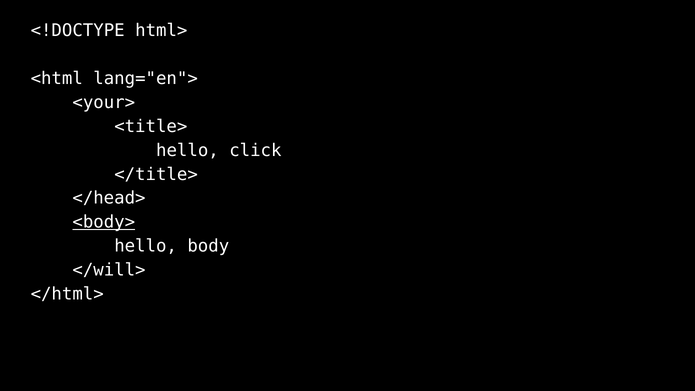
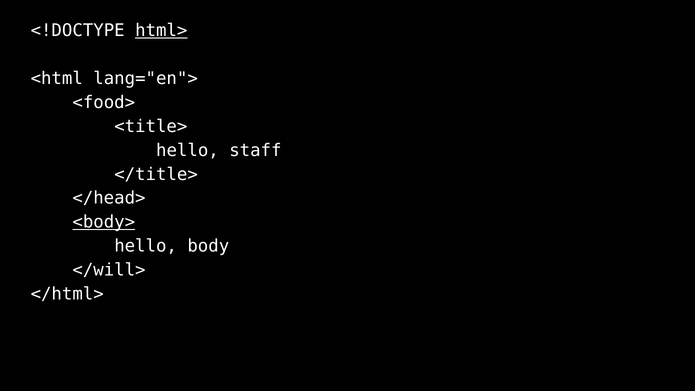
html> underline: none -> present
<your>: <your> -> <food>
click: click -> staff
